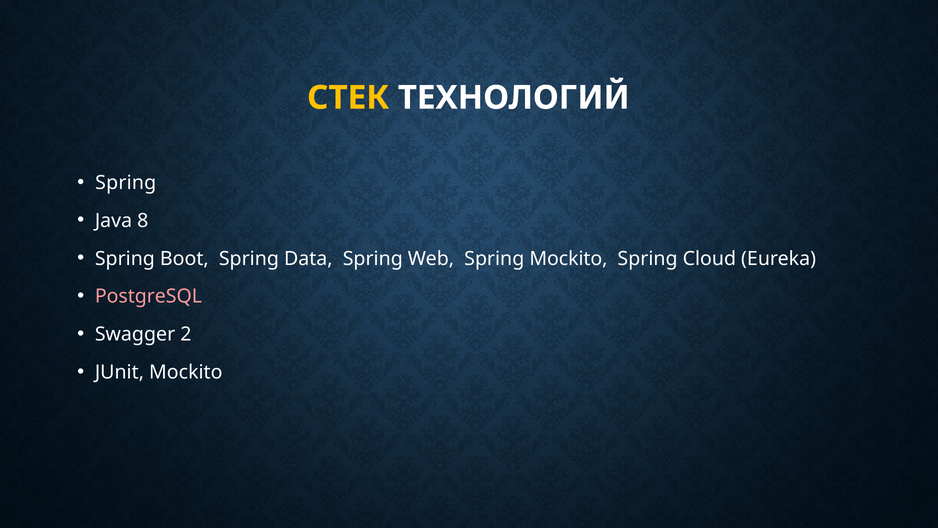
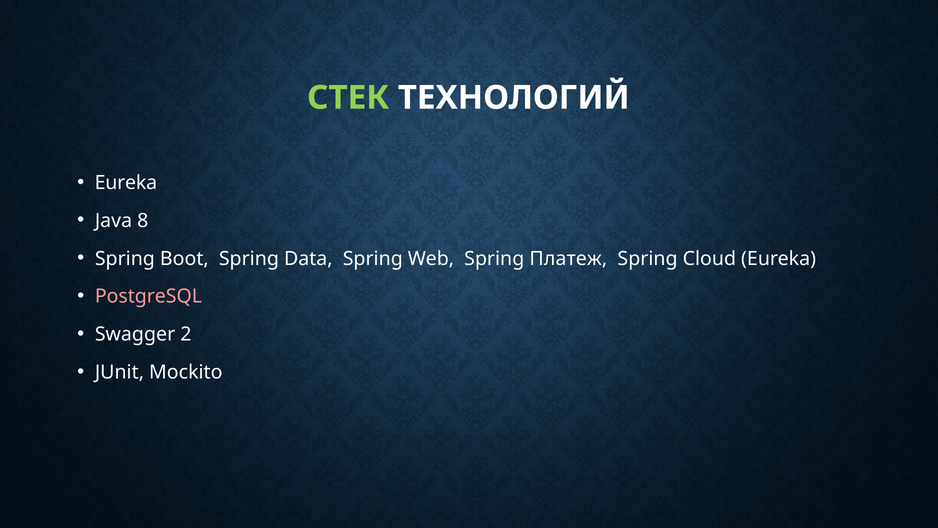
СТЕК colour: yellow -> light green
Spring at (126, 183): Spring -> Eureka
Spring Mockito: Mockito -> Платеж
